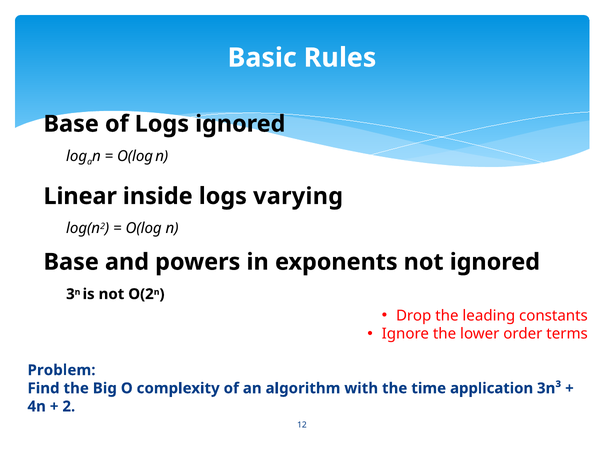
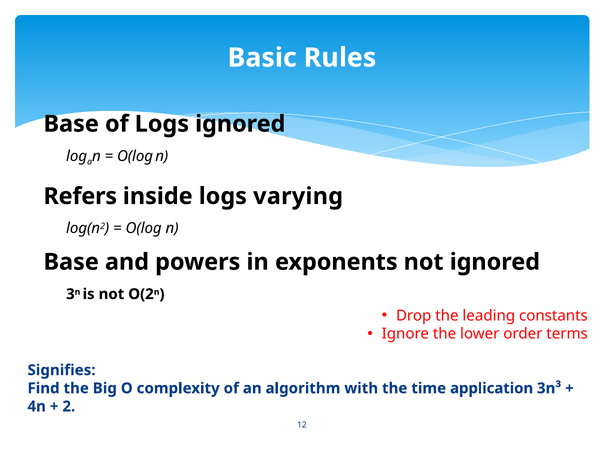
Linear: Linear -> Refers
Problem: Problem -> Signifies
